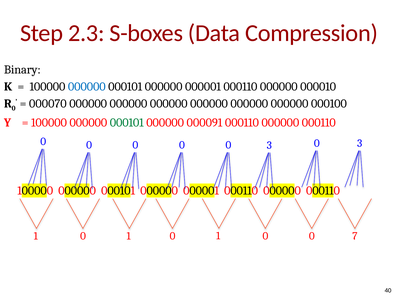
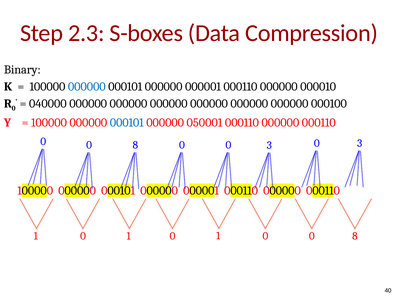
000070: 000070 -> 040000
000101 at (127, 123) colour: green -> blue
000091: 000091 -> 050001
0 at (135, 145): 0 -> 8
7 at (355, 236): 7 -> 8
